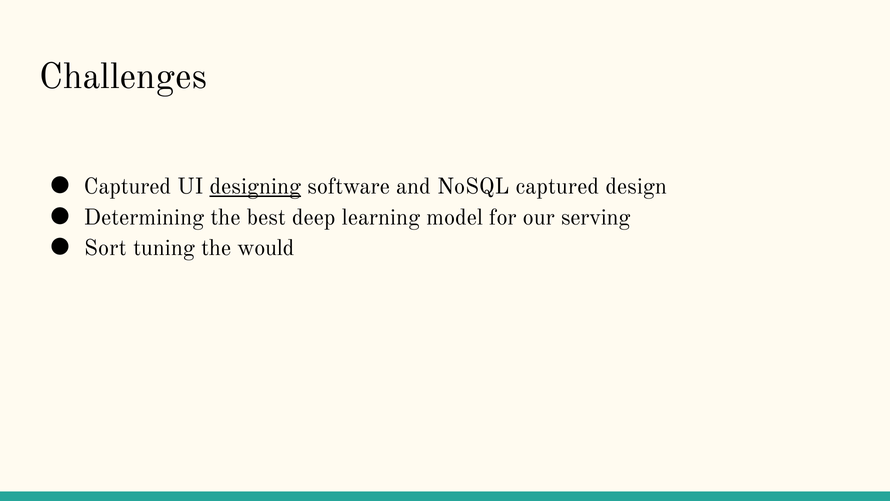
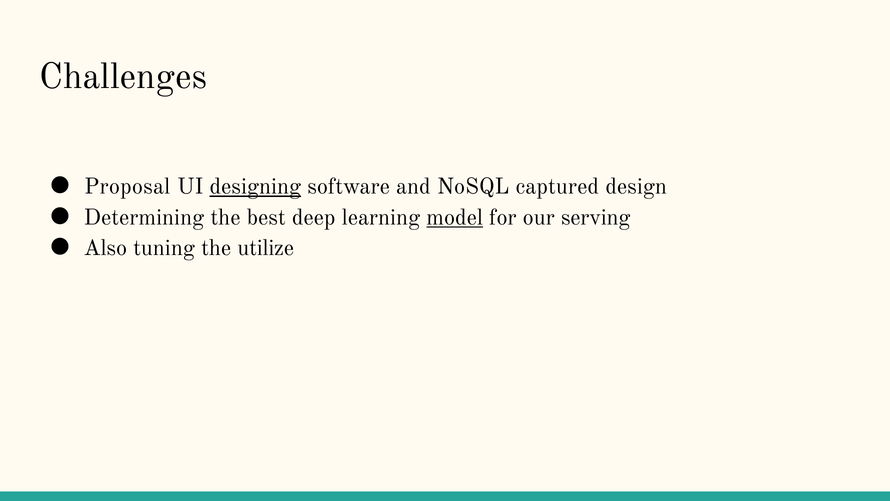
Captured at (127, 186): Captured -> Proposal
model underline: none -> present
Sort: Sort -> Also
would: would -> utilize
